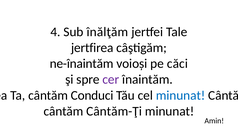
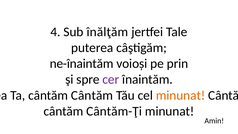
jertfirea at (92, 48): jertfirea -> puterea
căci: căci -> prin
cântăm Conduci: Conduci -> Cântăm
minunat at (181, 95) colour: blue -> orange
